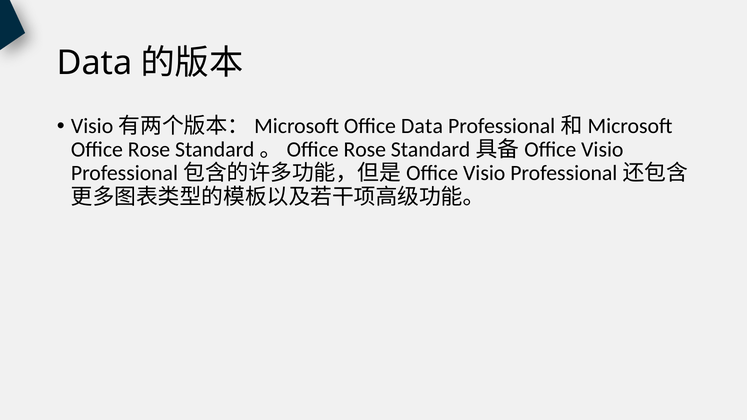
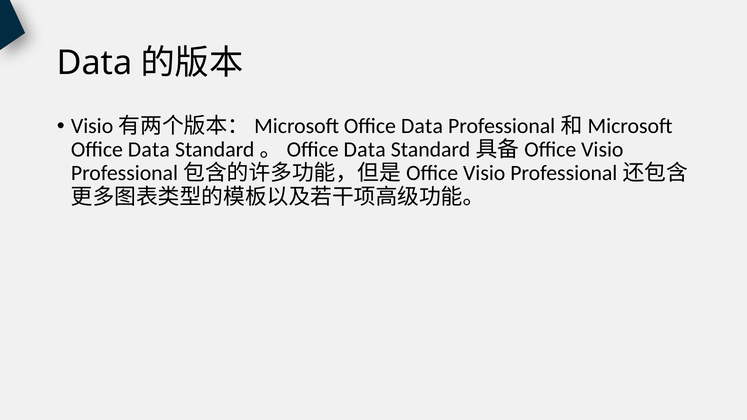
Rose at (149, 150): Rose -> Data
Standard。Office Rose: Rose -> Data
